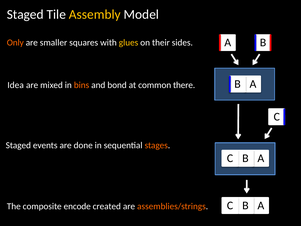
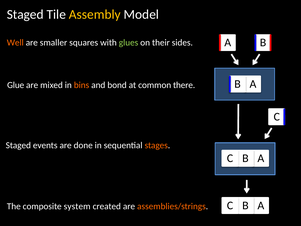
Only: Only -> Well
glues colour: yellow -> light green
Idea: Idea -> Glue
encode: encode -> system
